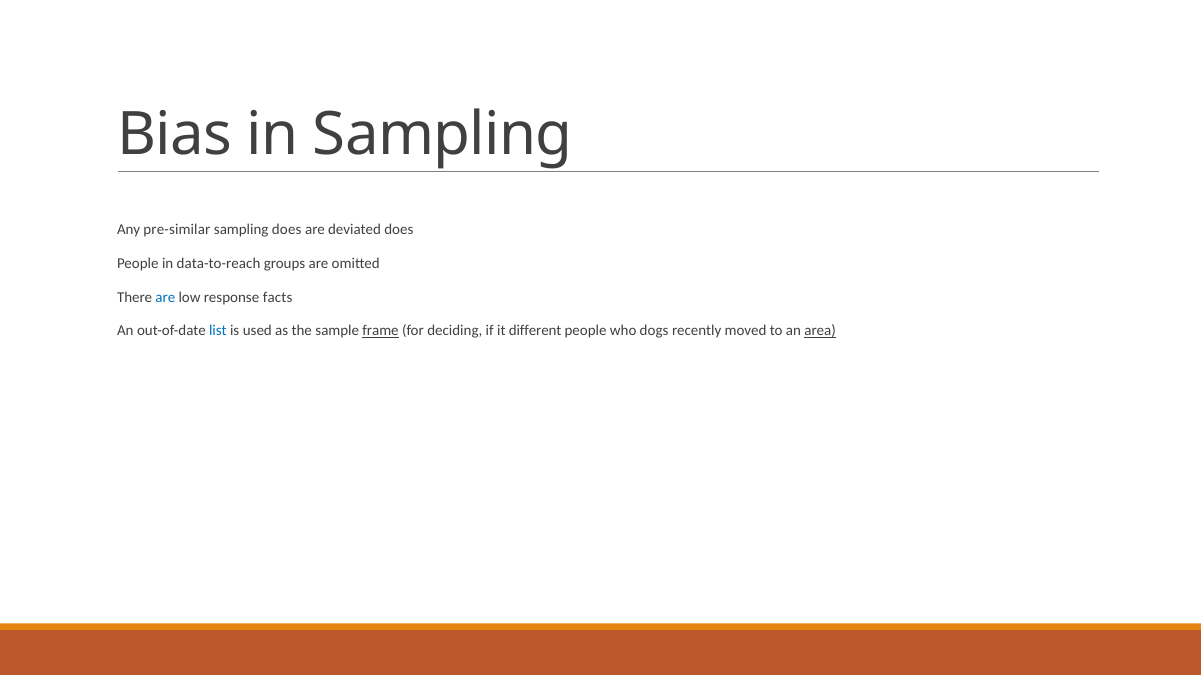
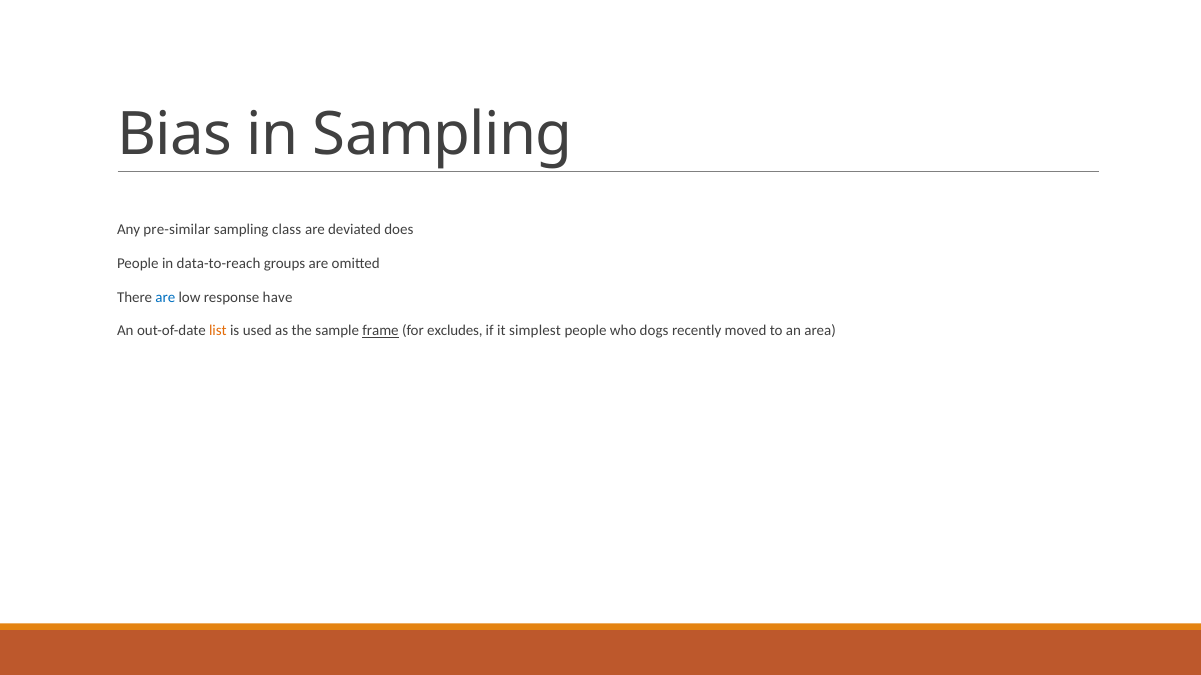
sampling does: does -> class
facts: facts -> have
list colour: blue -> orange
deciding: deciding -> excludes
different: different -> simplest
area underline: present -> none
